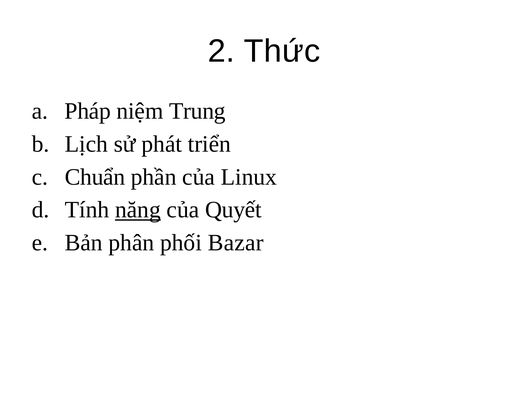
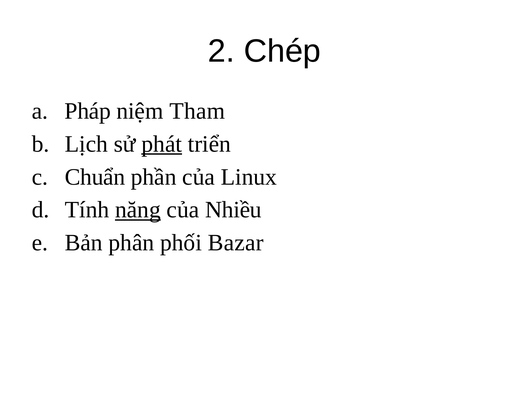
Thức: Thức -> Chép
Trung: Trung -> Tham
phát underline: none -> present
Quyết: Quyết -> Nhiều
